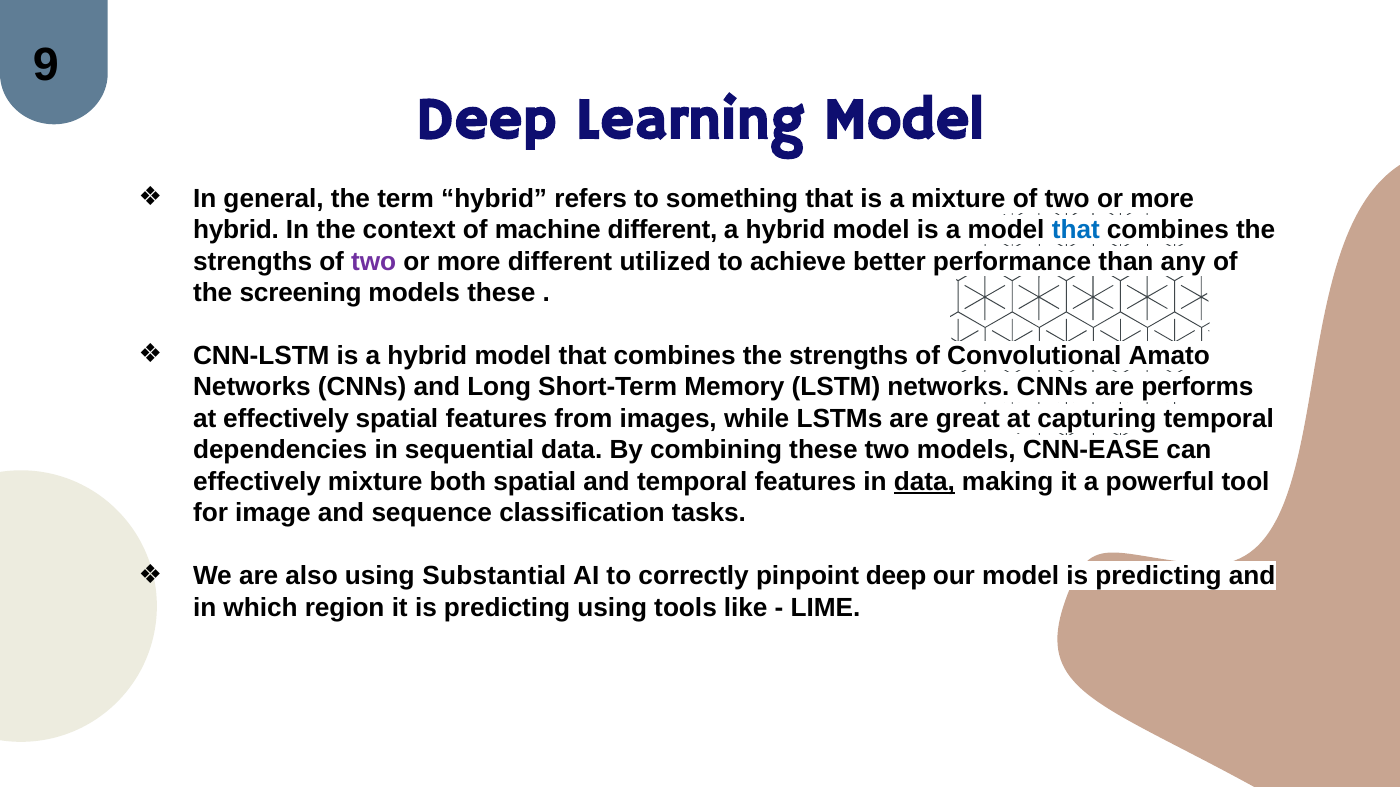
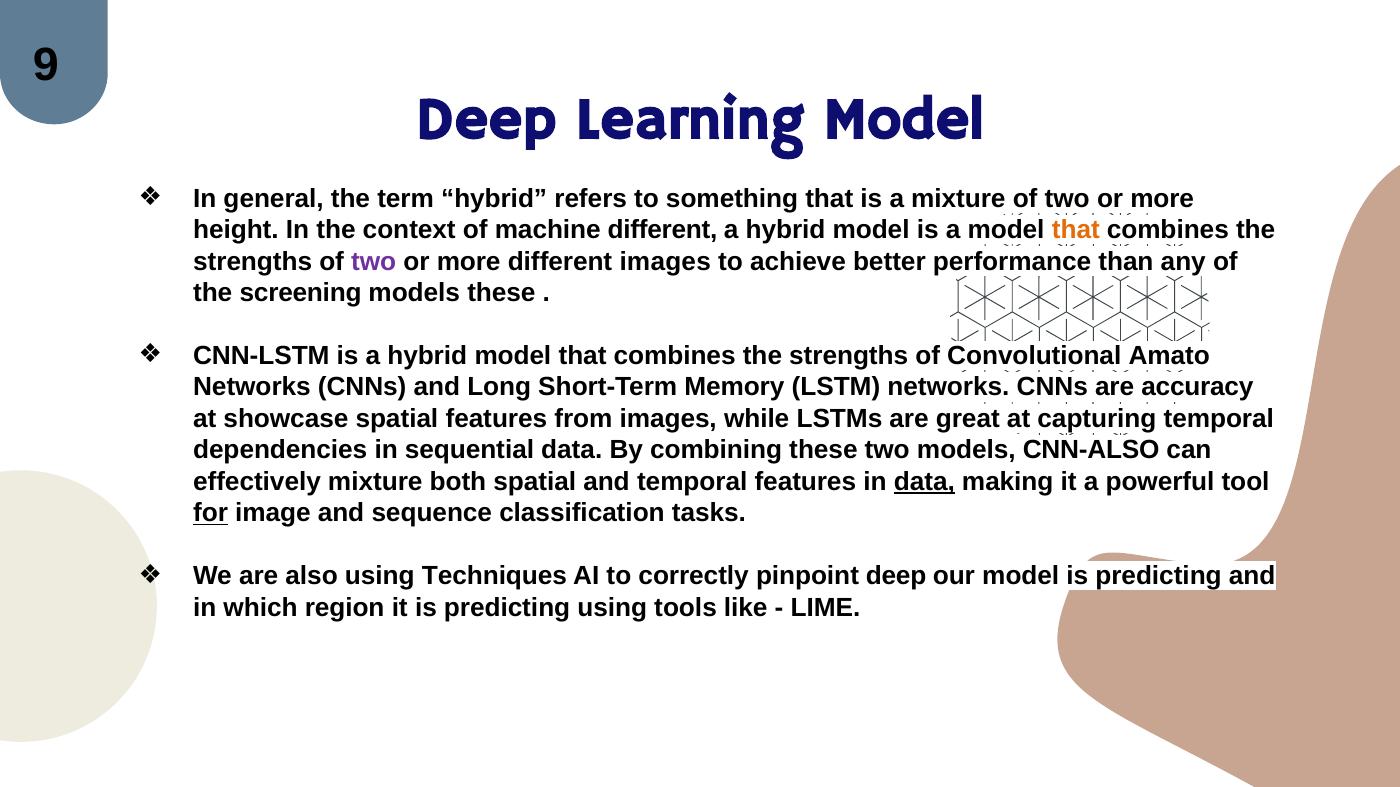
hybrid at (236, 230): hybrid -> height
that at (1076, 230) colour: blue -> orange
different utilized: utilized -> images
performs: performs -> accuracy
at effectively: effectively -> showcase
CNN-EASE: CNN-EASE -> CNN-ALSO
for underline: none -> present
Substantial: Substantial -> Techniques
